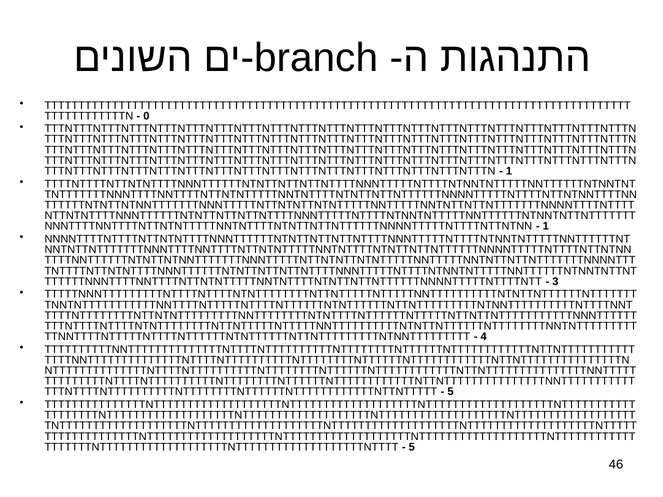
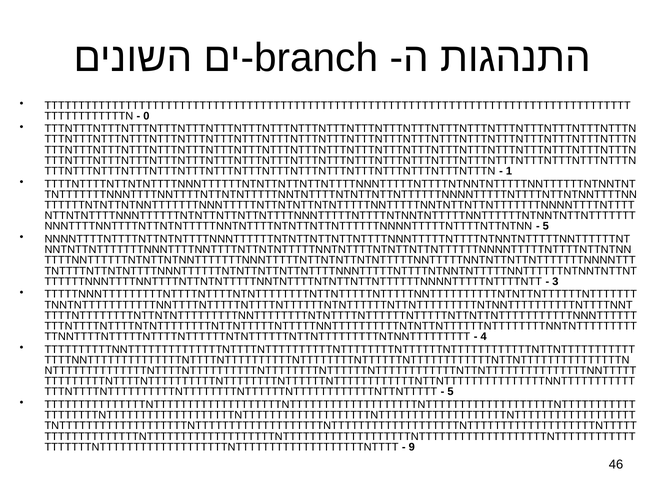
1 at (546, 226): 1 -> 5
5 at (412, 447): 5 -> 9
